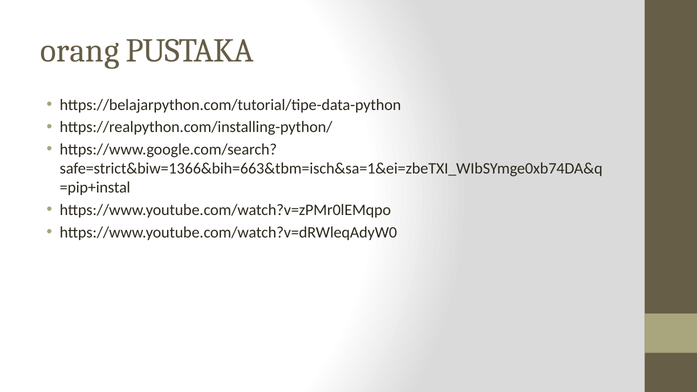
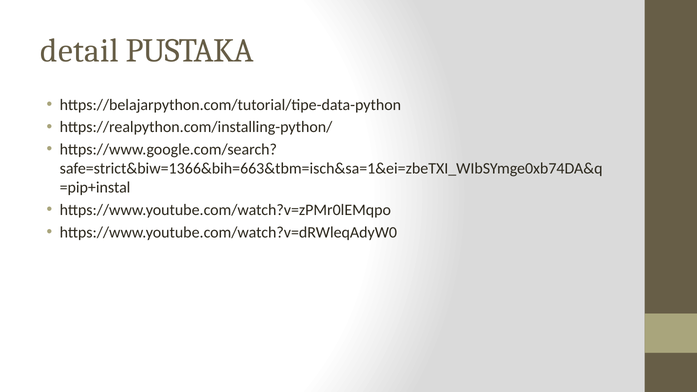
orang: orang -> detail
